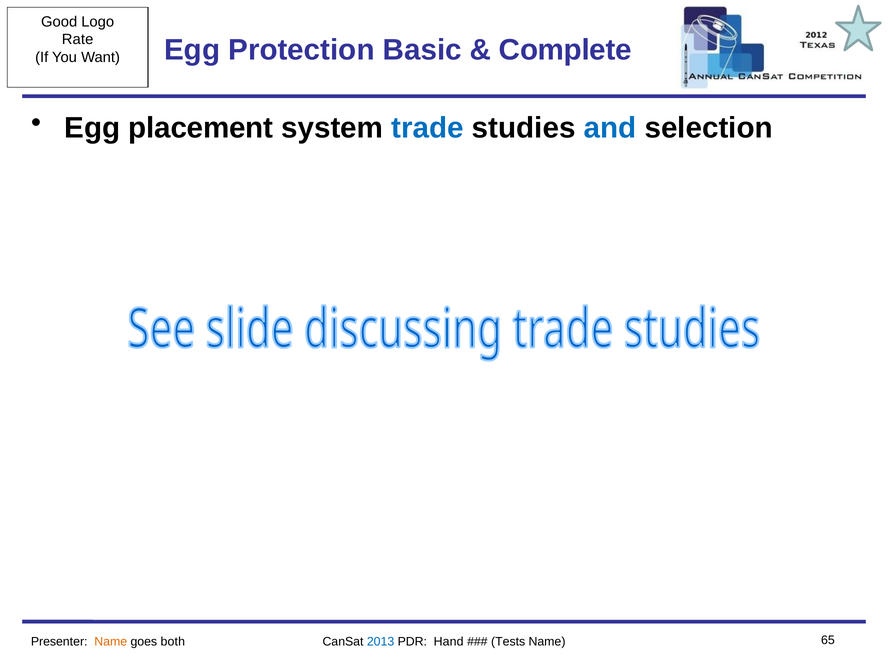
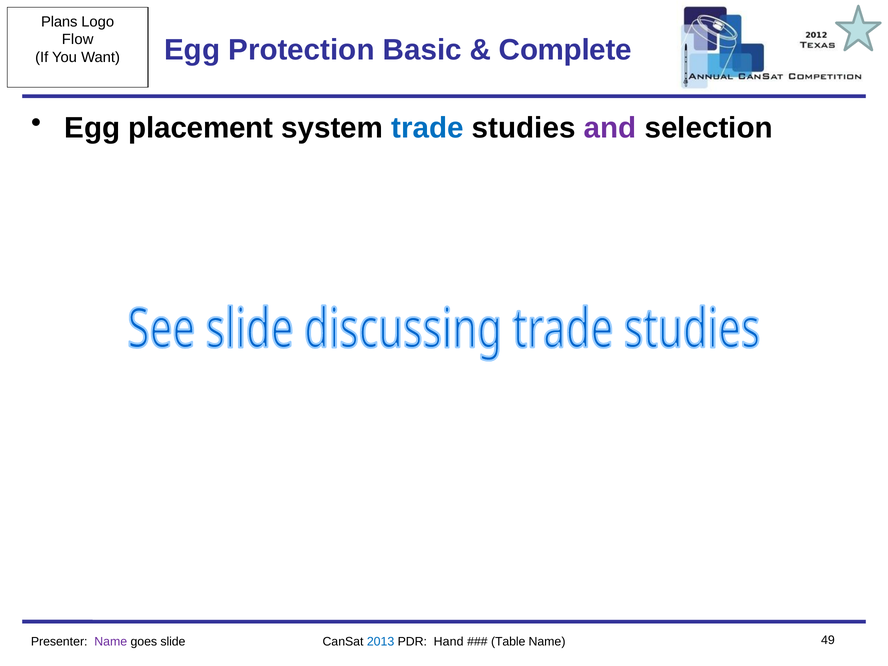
Good: Good -> Plans
Rate: Rate -> Flow
and colour: blue -> purple
Name at (111, 642) colour: orange -> purple
both: both -> slide
Tests: Tests -> Table
65: 65 -> 49
